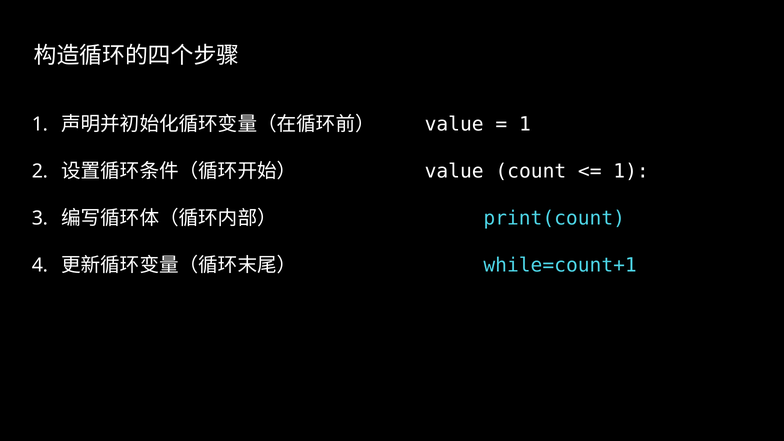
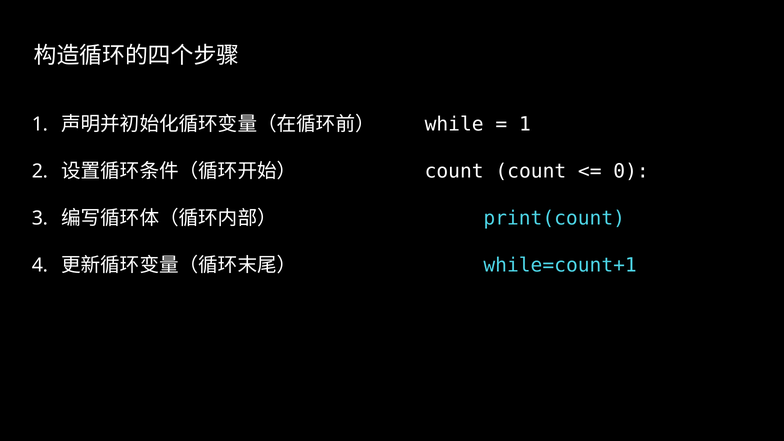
value at (454, 124): value -> while
value at (454, 171): value -> count
1 at (631, 171): 1 -> 0
